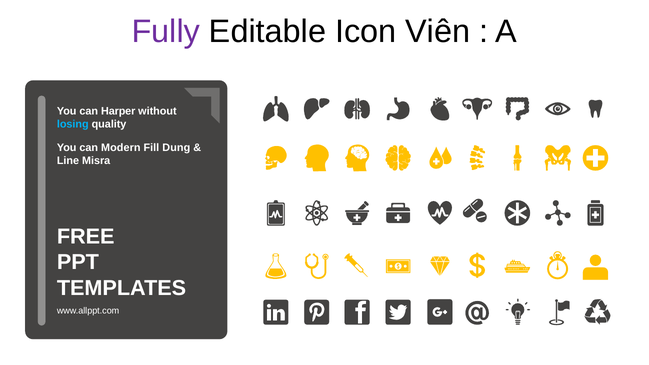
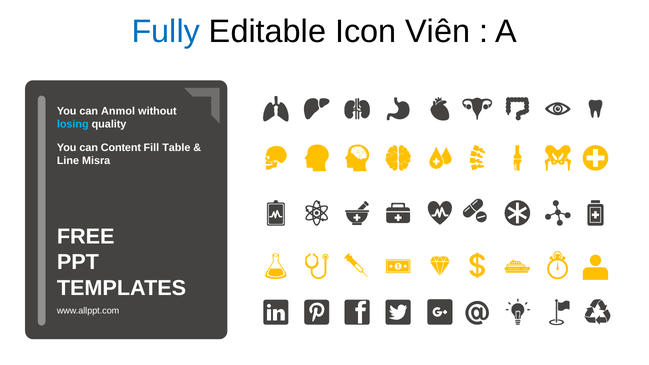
Fully colour: purple -> blue
Harper: Harper -> Anmol
Modern: Modern -> Content
Dung: Dung -> Table
